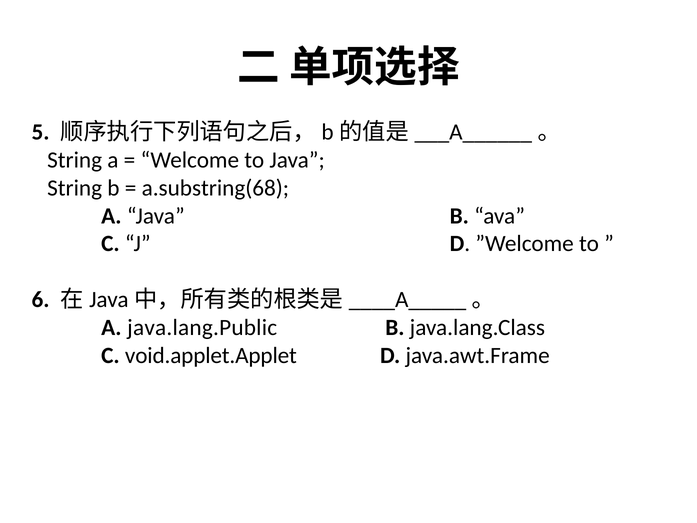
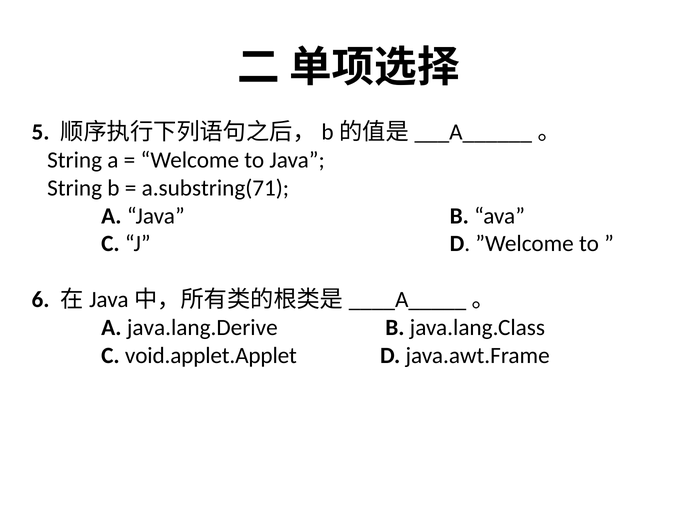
a.substring(68: a.substring(68 -> a.substring(71
java.lang.Public: java.lang.Public -> java.lang.Derive
